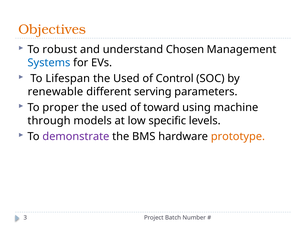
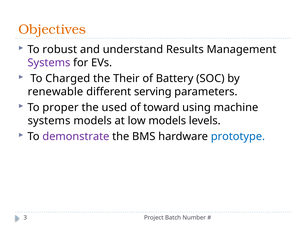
Chosen: Chosen -> Results
Systems at (49, 63) colour: blue -> purple
Lifespan: Lifespan -> Charged
Used at (126, 79): Used -> Their
Control: Control -> Battery
through at (49, 121): through -> systems
low specific: specific -> models
prototype colour: orange -> blue
